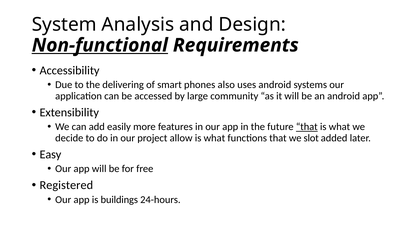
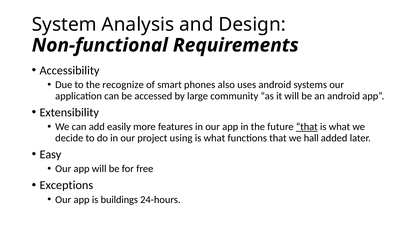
Non-functional underline: present -> none
delivering: delivering -> recognize
allow: allow -> using
slot: slot -> hall
Registered: Registered -> Exceptions
